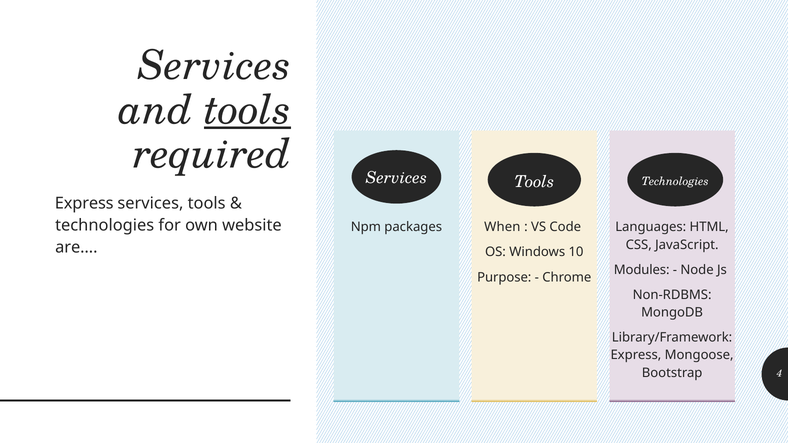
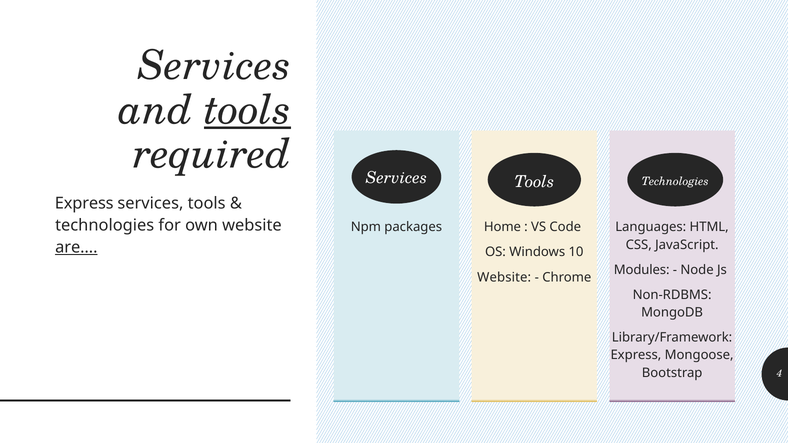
When: When -> Home
are… underline: none -> present
Purpose at (504, 277): Purpose -> Website
